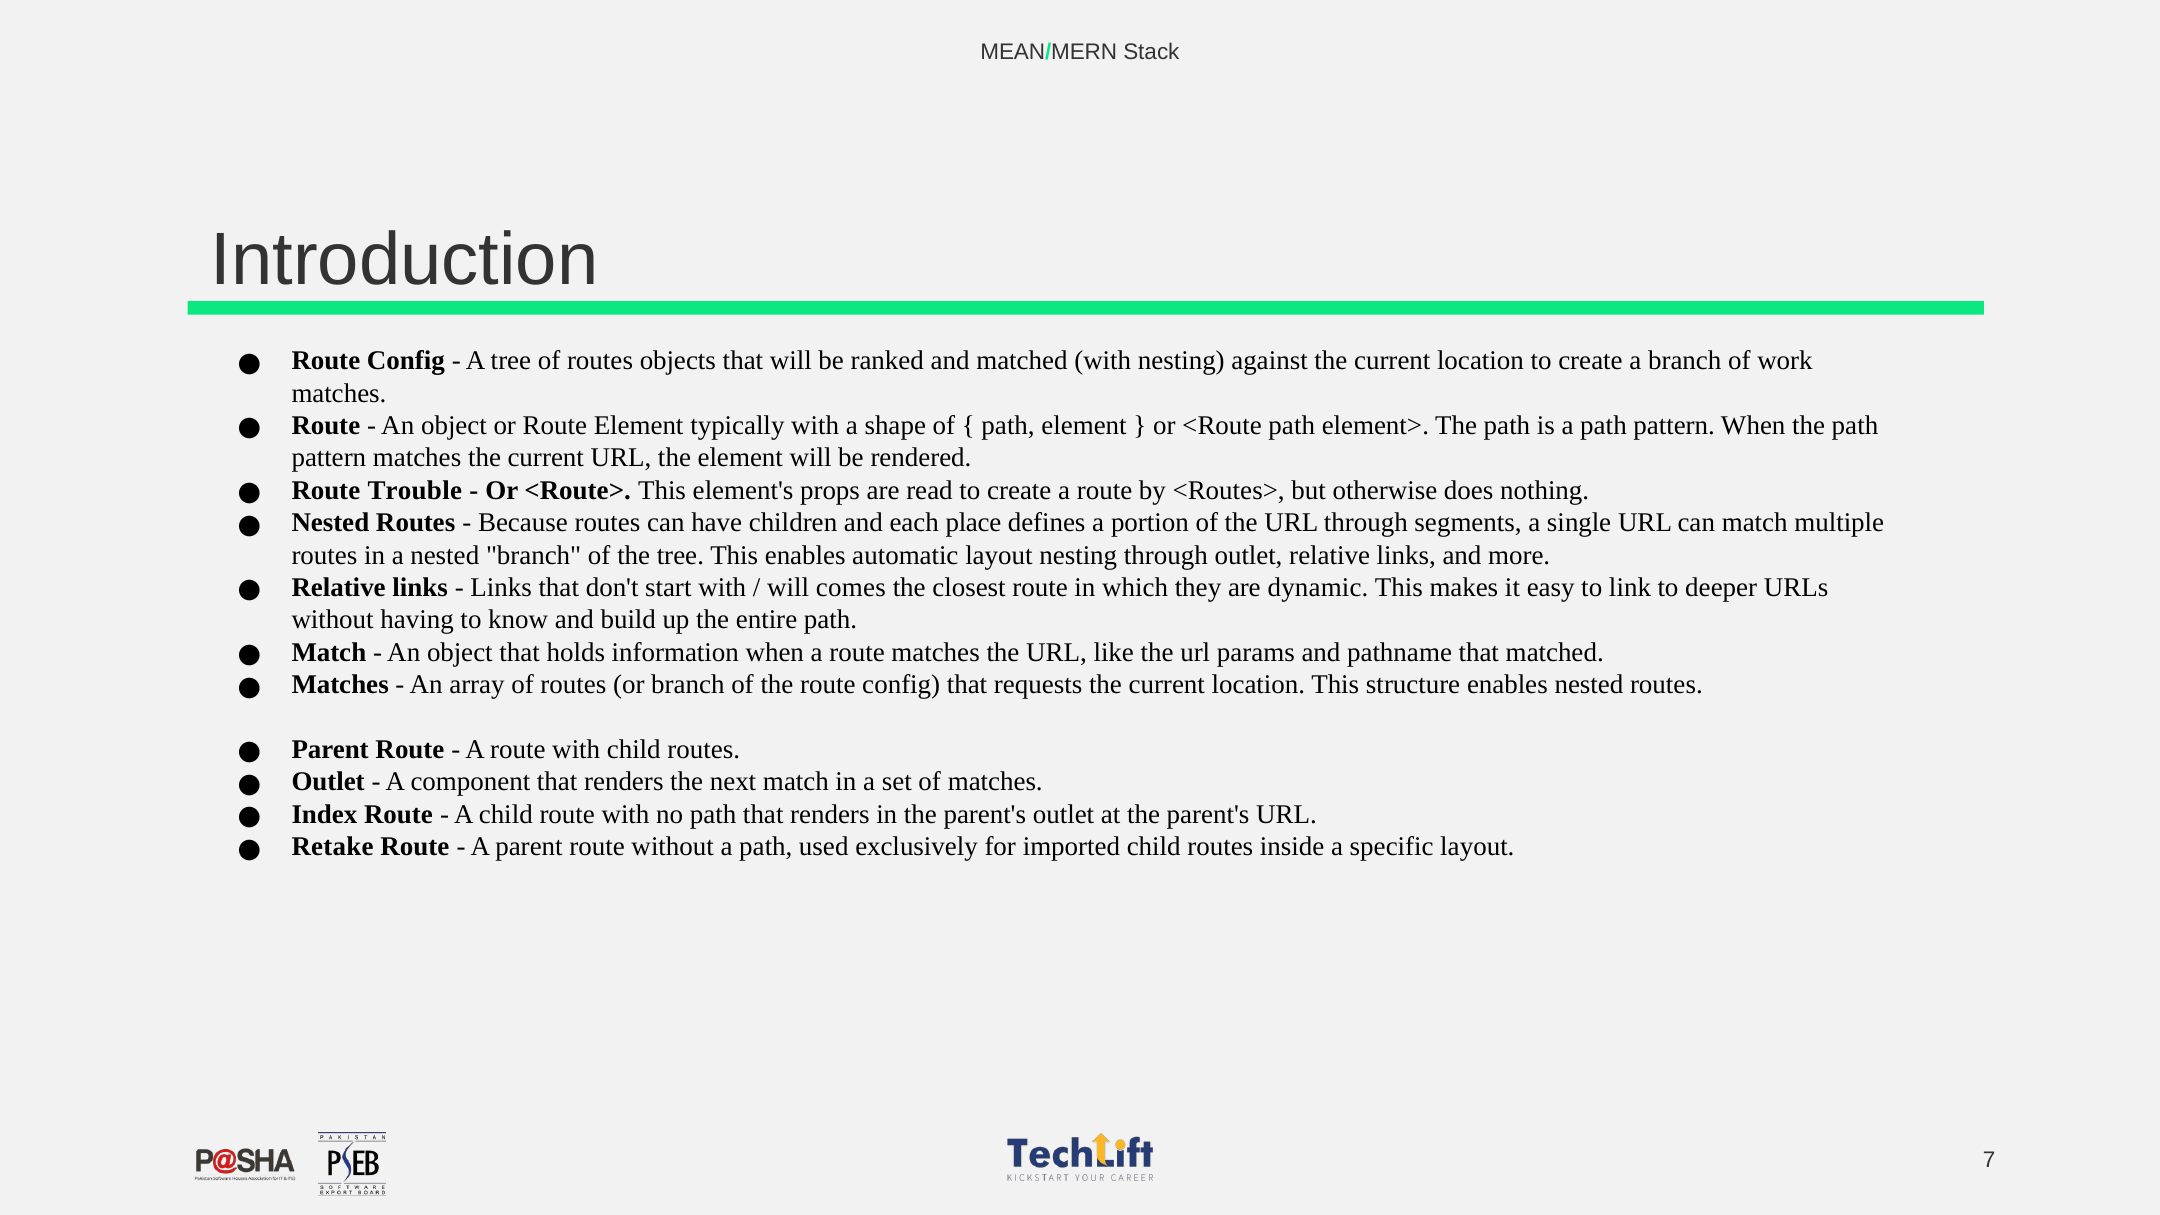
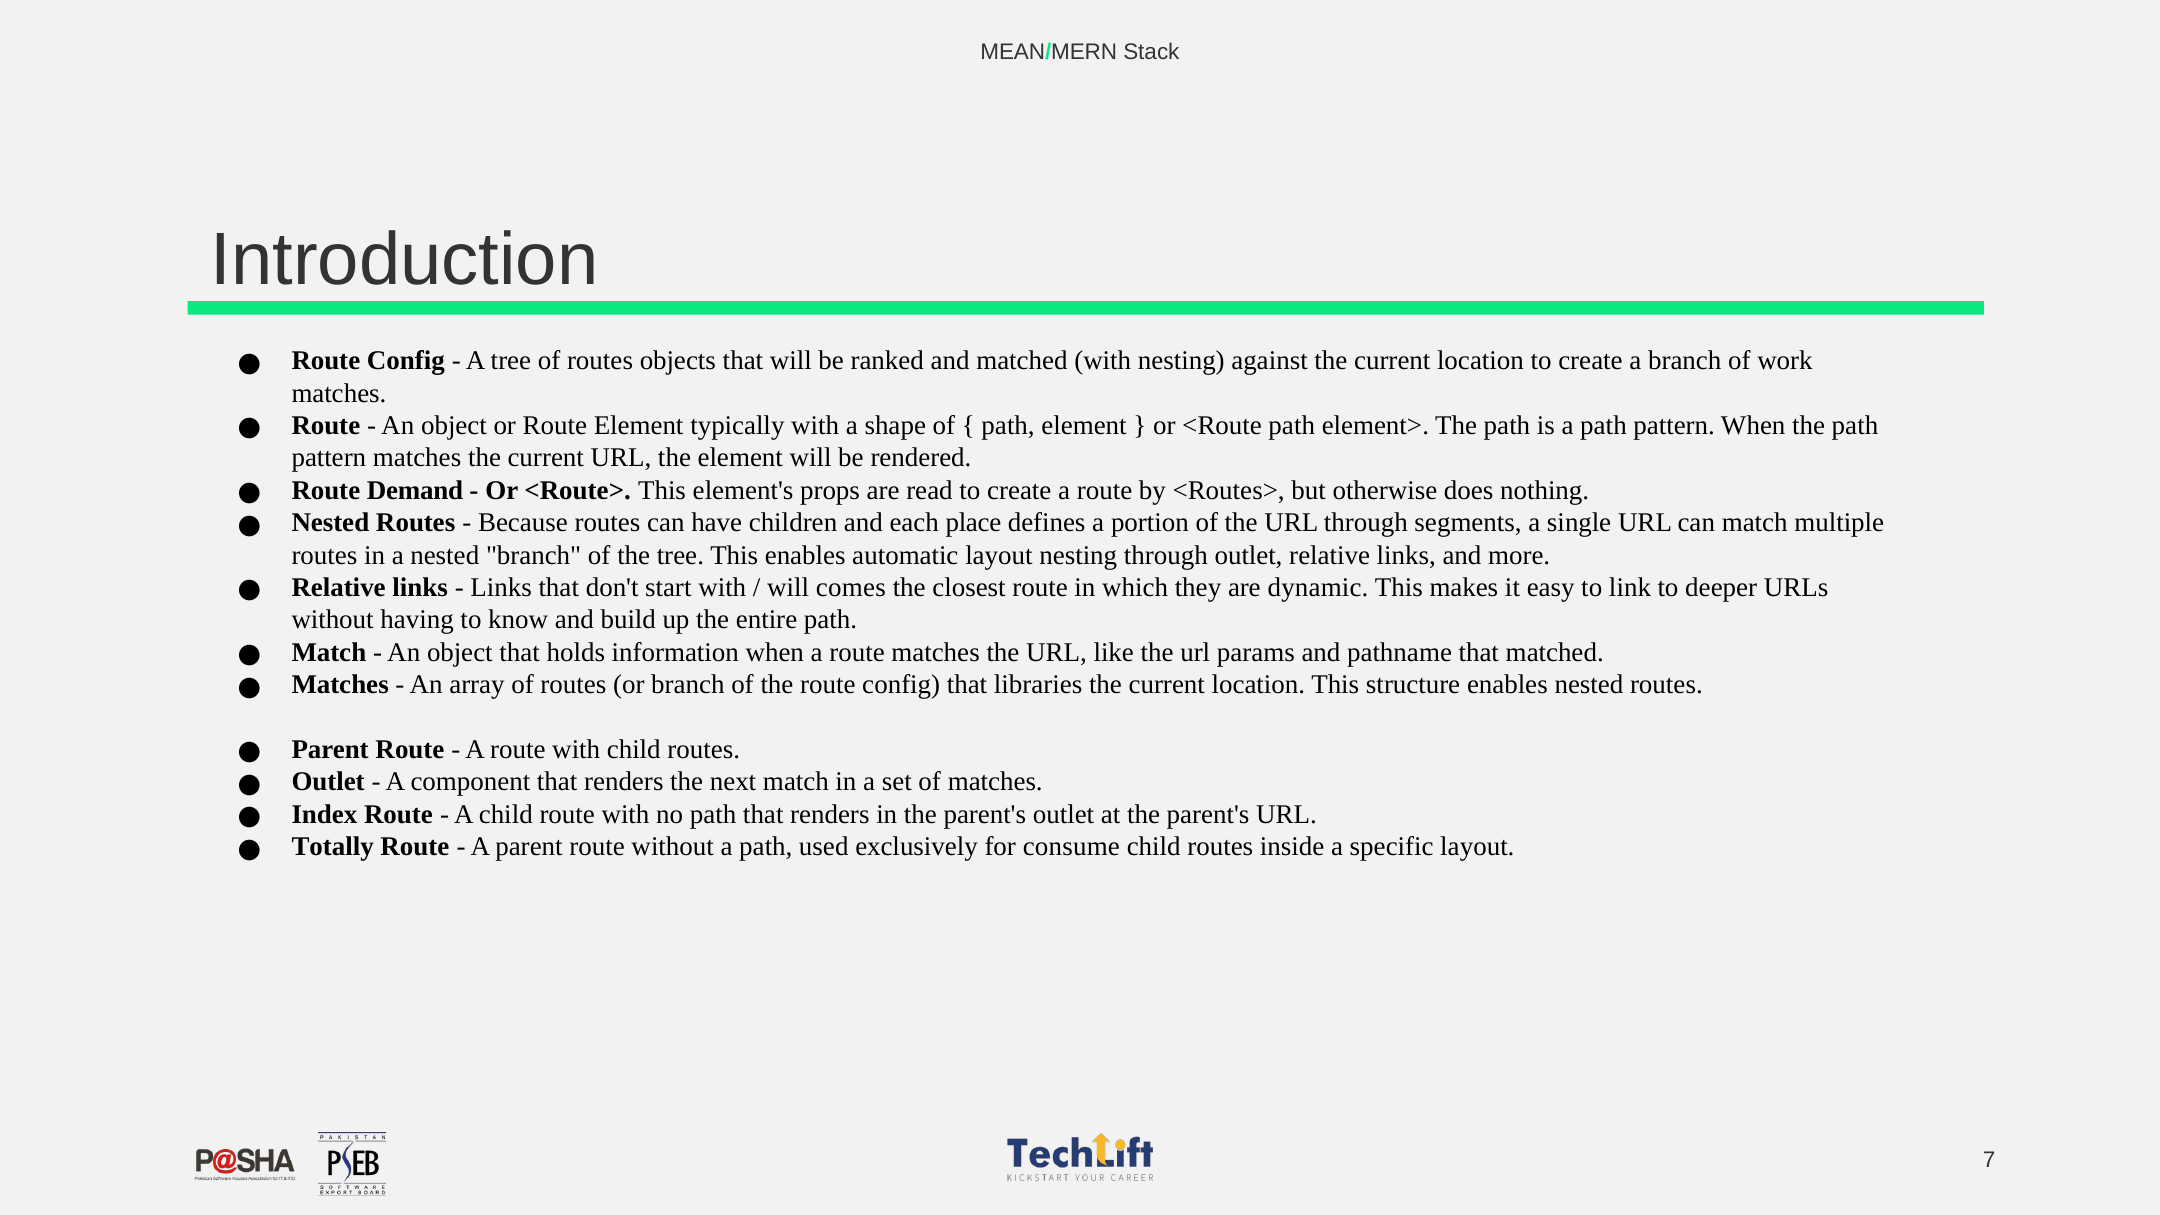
Trouble: Trouble -> Demand
requests: requests -> libraries
Retake: Retake -> Totally
imported: imported -> consume
